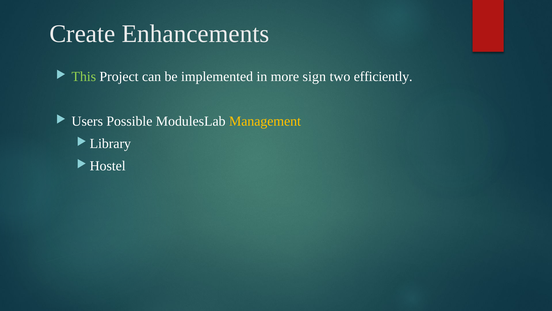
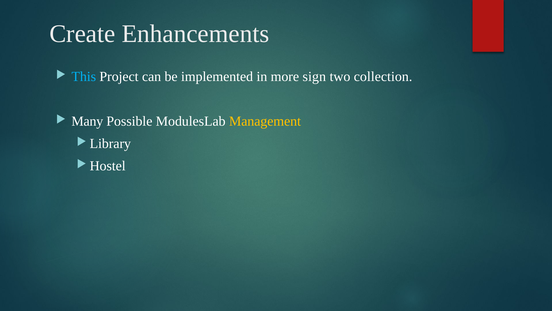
This colour: light green -> light blue
efficiently: efficiently -> collection
Users: Users -> Many
